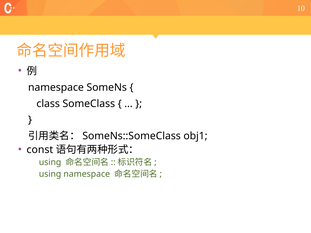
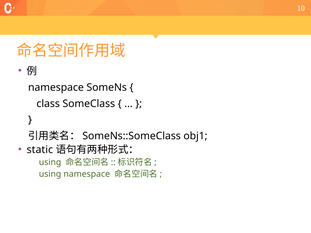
const: const -> static
